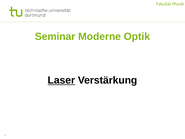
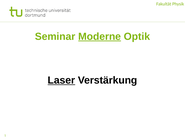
Moderne underline: none -> present
